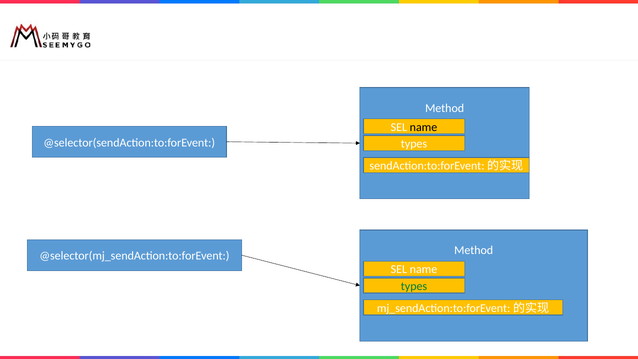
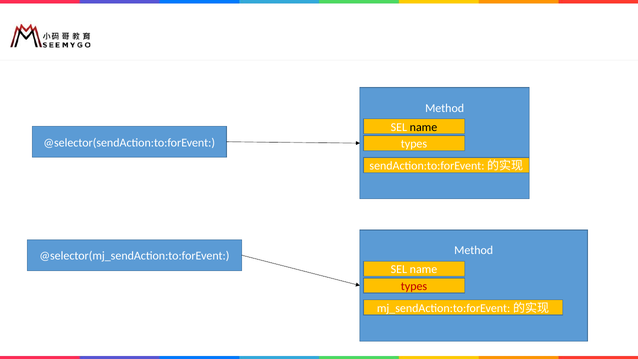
types at (414, 286) colour: green -> red
